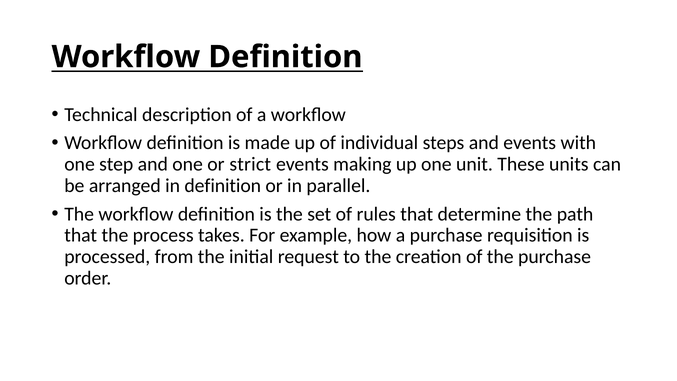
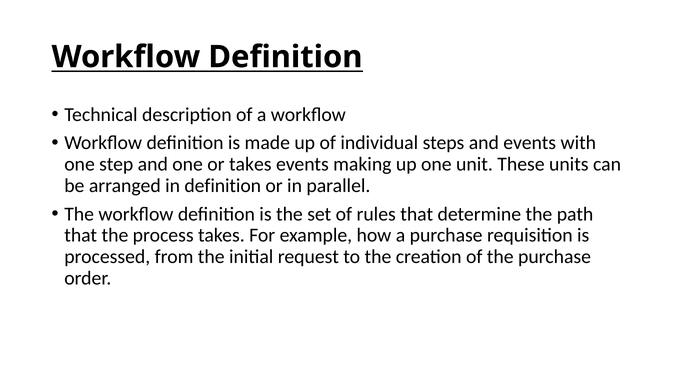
or strict: strict -> takes
